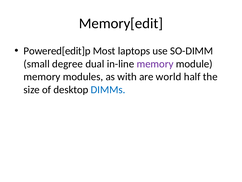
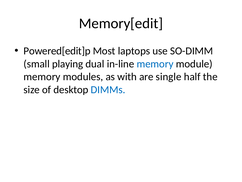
degree: degree -> playing
memory at (155, 64) colour: purple -> blue
world: world -> single
